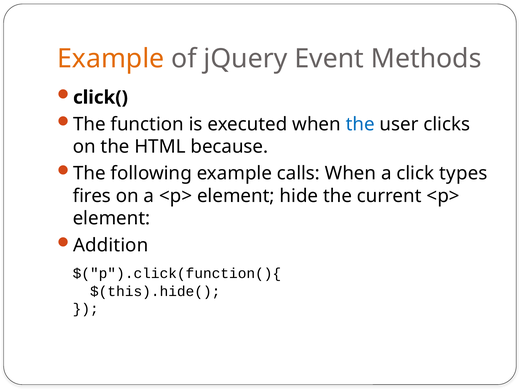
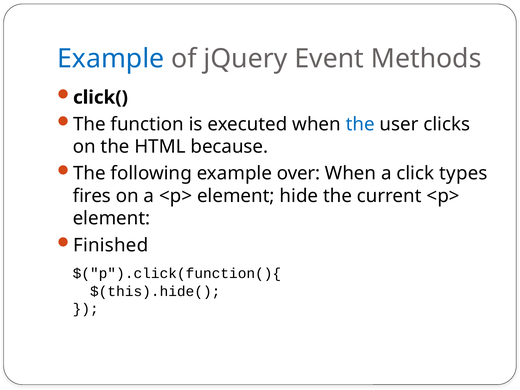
Example at (111, 59) colour: orange -> blue
calls: calls -> over
Addition: Addition -> Finished
